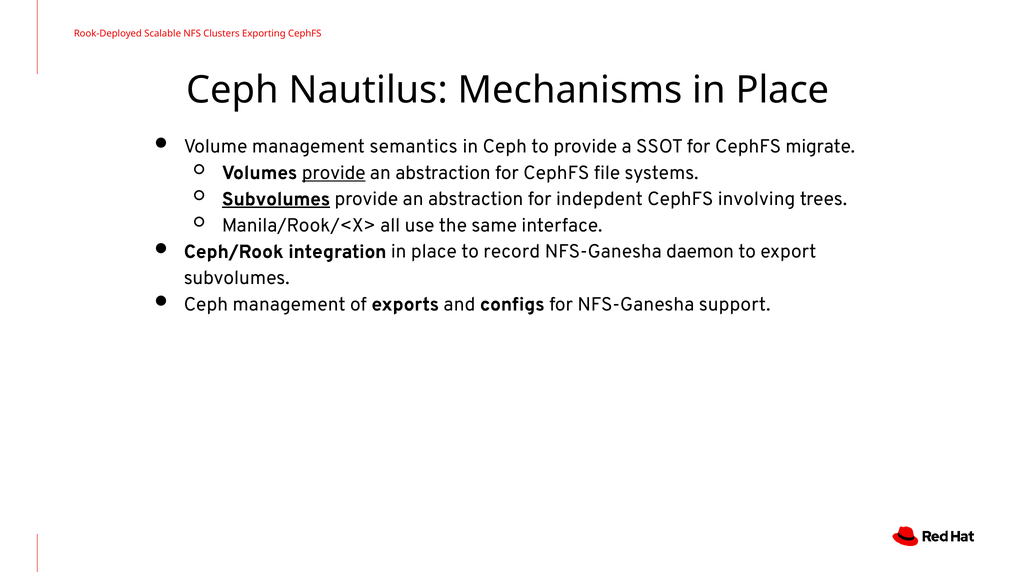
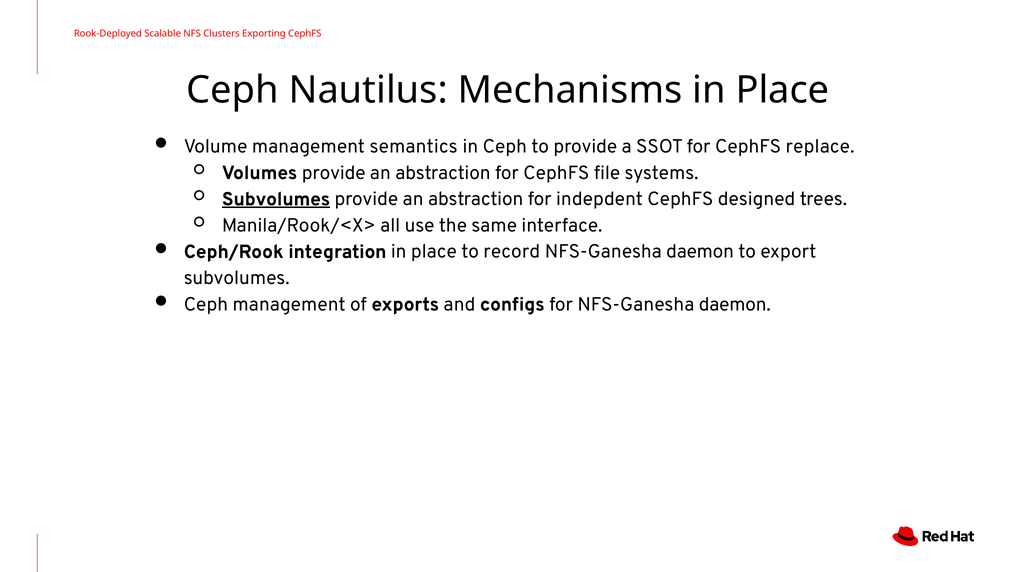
migrate: migrate -> replace
provide at (334, 173) underline: present -> none
involving: involving -> designed
for NFS-Ganesha support: support -> daemon
